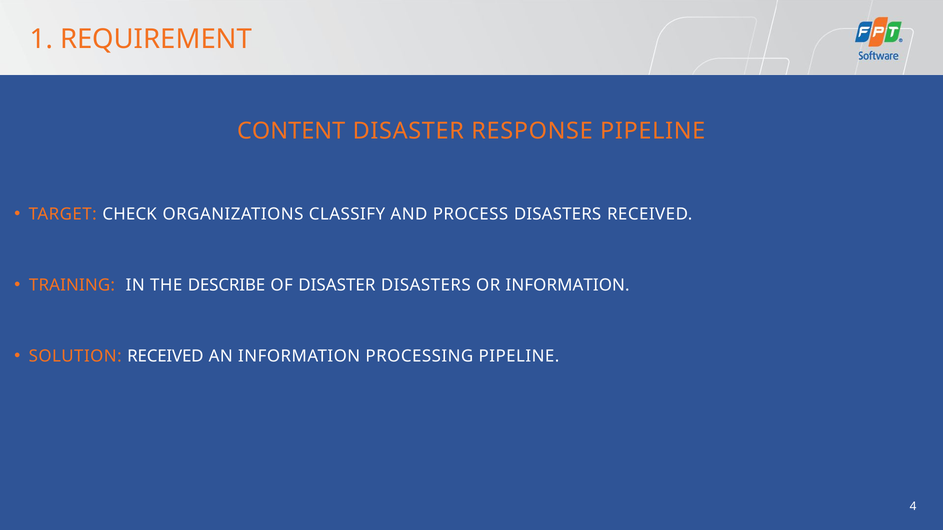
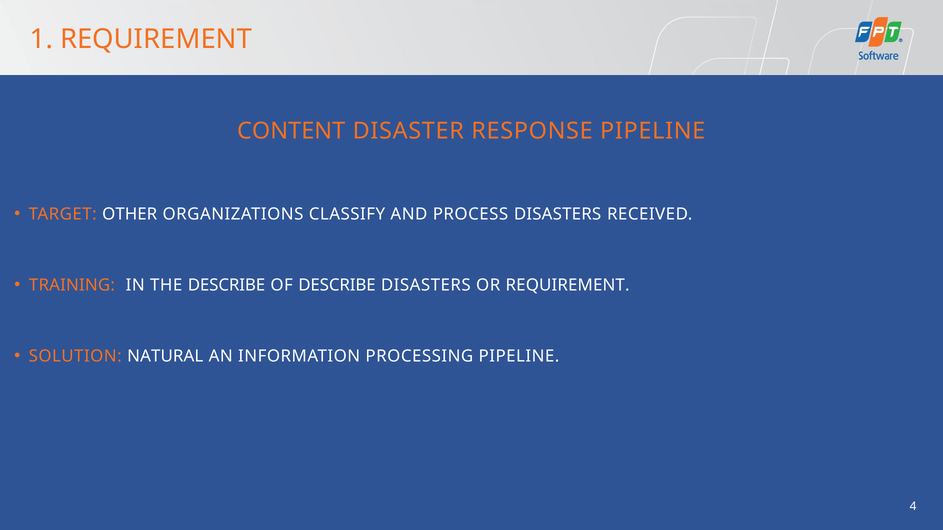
CHECK: CHECK -> OTHER
OF DISASTER: DISASTER -> DESCRIBE
OR INFORMATION: INFORMATION -> REQUIREMENT
SOLUTION RECEIVED: RECEIVED -> NATURAL
